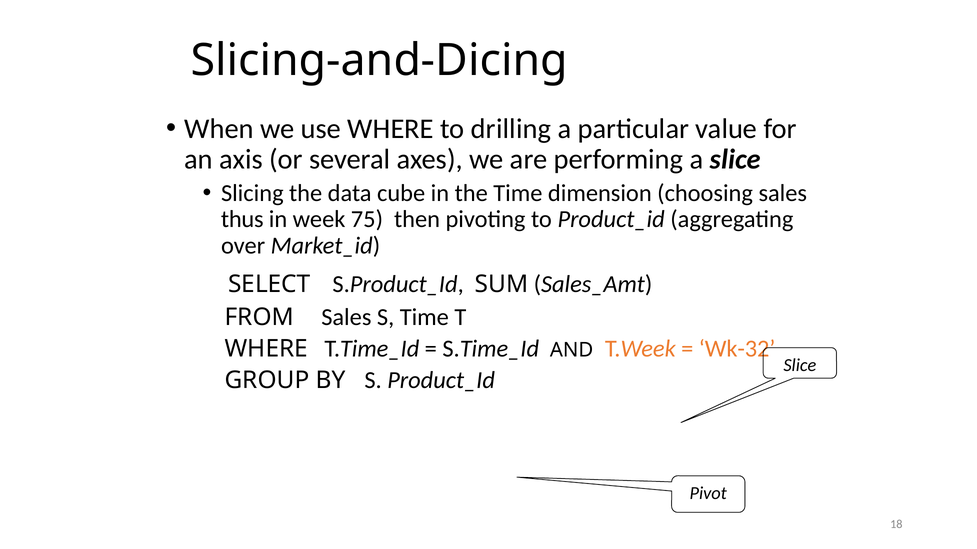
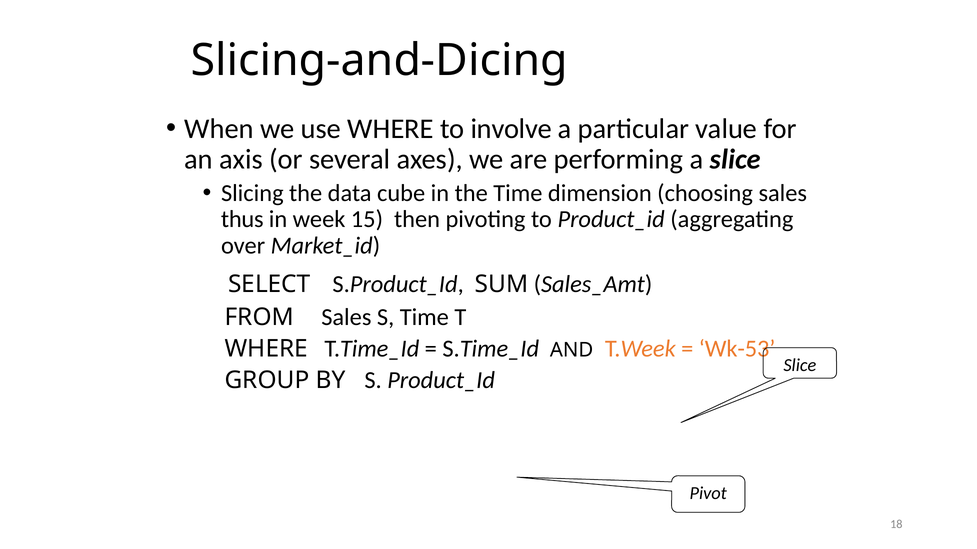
drilling: drilling -> involve
75: 75 -> 15
Wk-32: Wk-32 -> Wk-53
